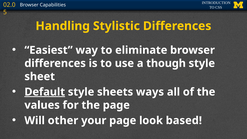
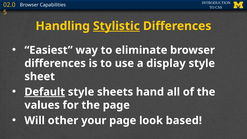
Stylistic underline: none -> present
though: though -> display
ways: ways -> hand
